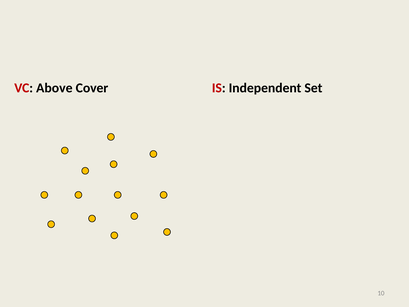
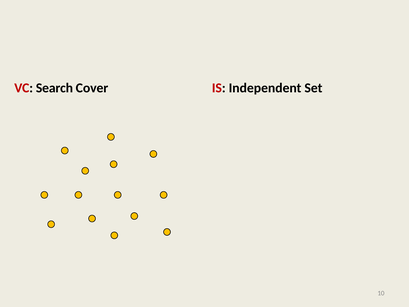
Above: Above -> Search
